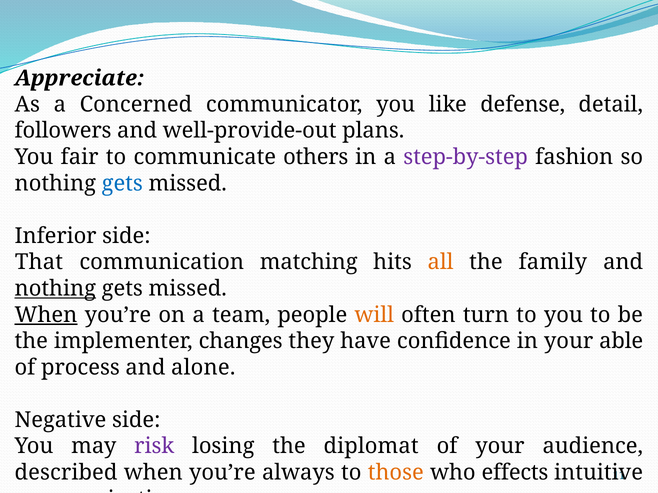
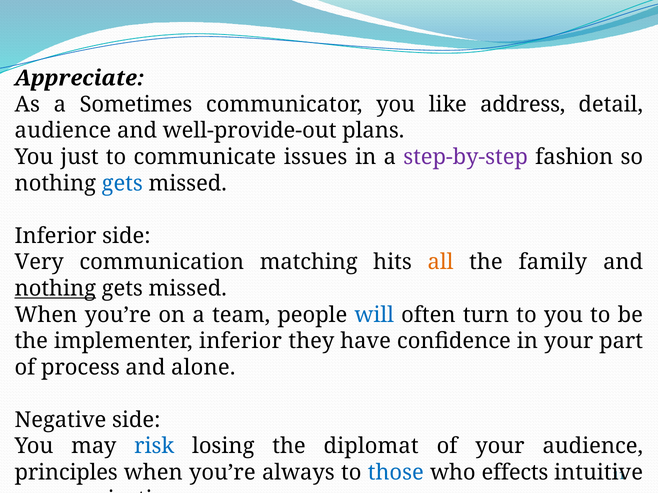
Concerned: Concerned -> Sometimes
defense: defense -> address
followers at (63, 131): followers -> audience
fair: fair -> just
others: others -> issues
That: That -> Very
When at (46, 315) underline: present -> none
will colour: orange -> blue
implementer changes: changes -> inferior
able: able -> part
risk colour: purple -> blue
described: described -> principles
those colour: orange -> blue
